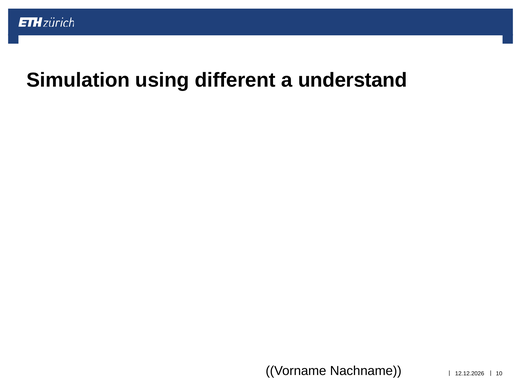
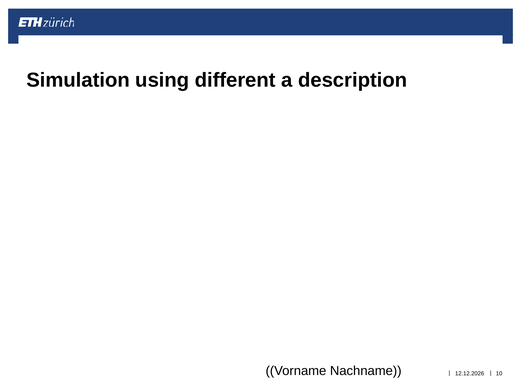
understand: understand -> description
